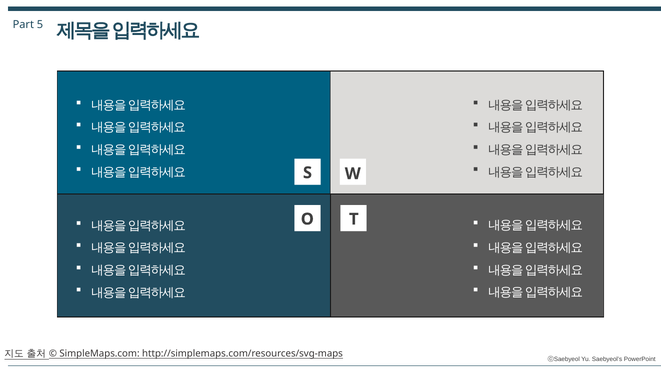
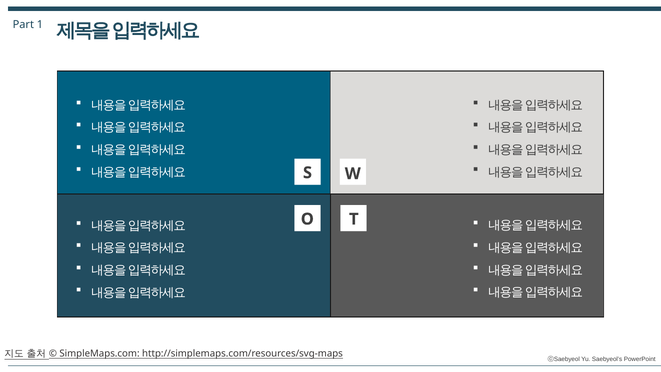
5: 5 -> 1
